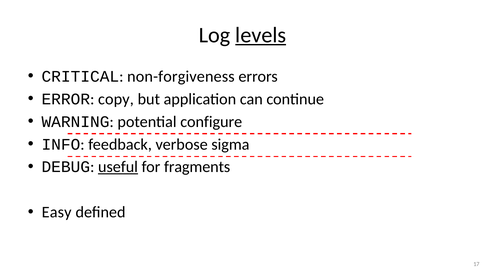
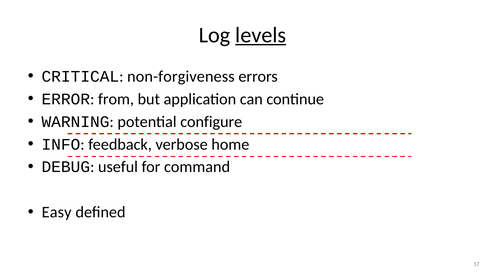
copy: copy -> from
sigma: sigma -> home
useful underline: present -> none
fragments: fragments -> command
